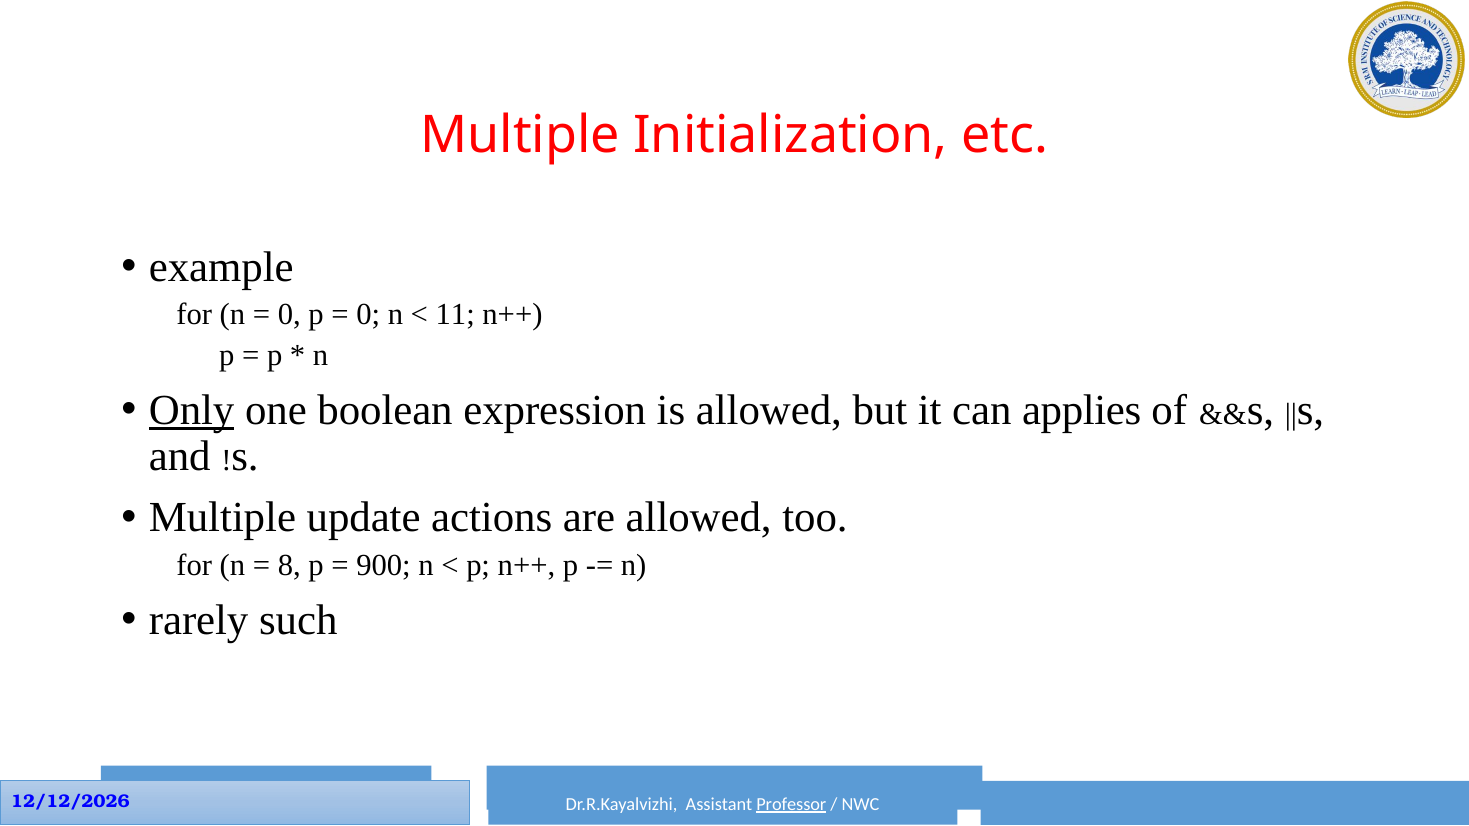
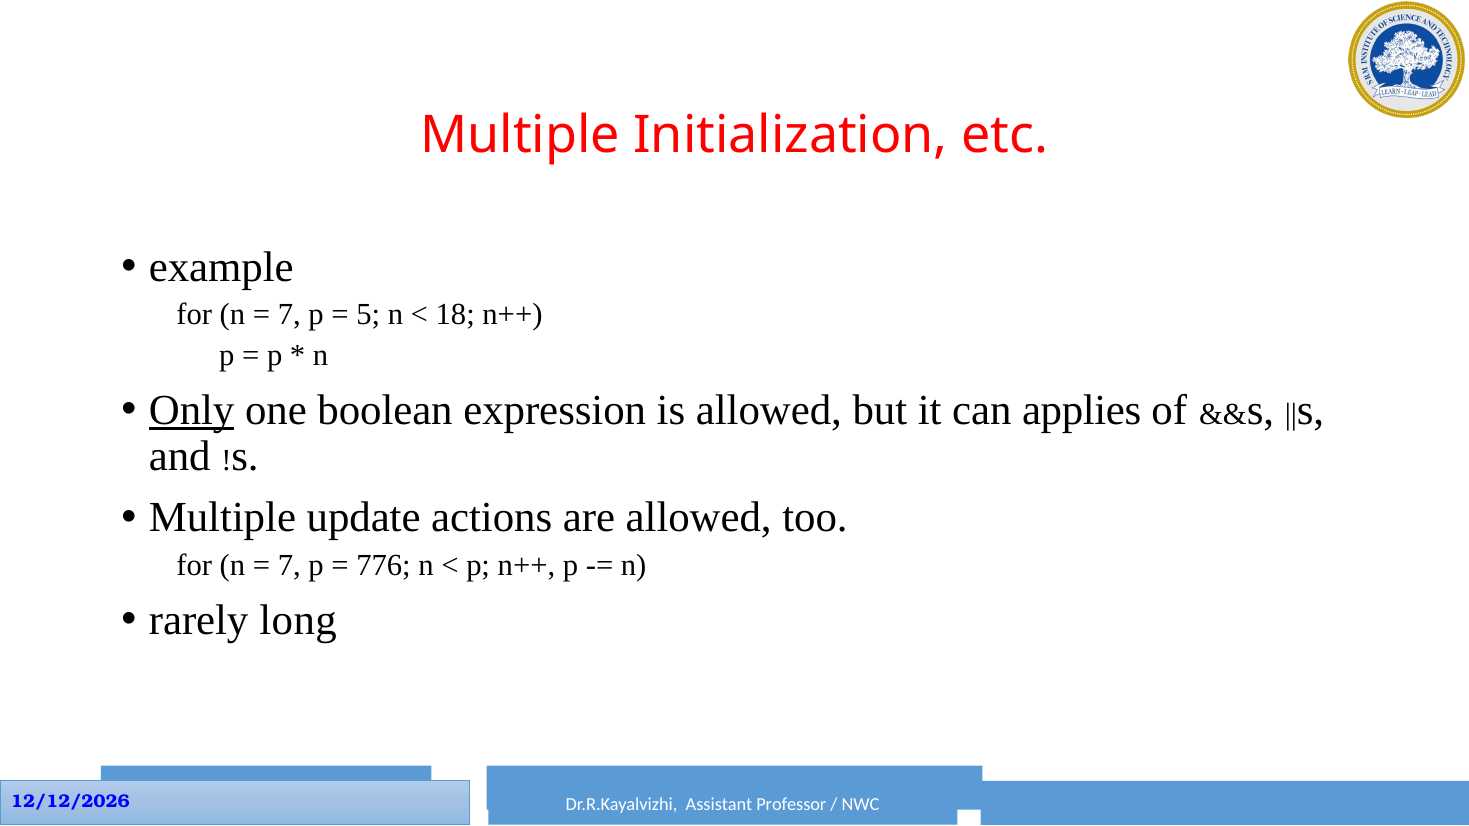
0 at (289, 314): 0 -> 7
0 at (368, 314): 0 -> 5
11: 11 -> 18
8 at (289, 565): 8 -> 7
900: 900 -> 776
such: such -> long
Professor at (791, 804) underline: present -> none
